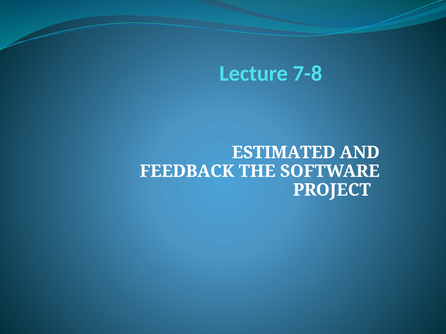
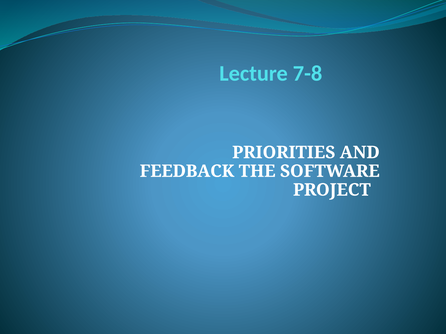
ESTIMATED: ESTIMATED -> PRIORITIES
